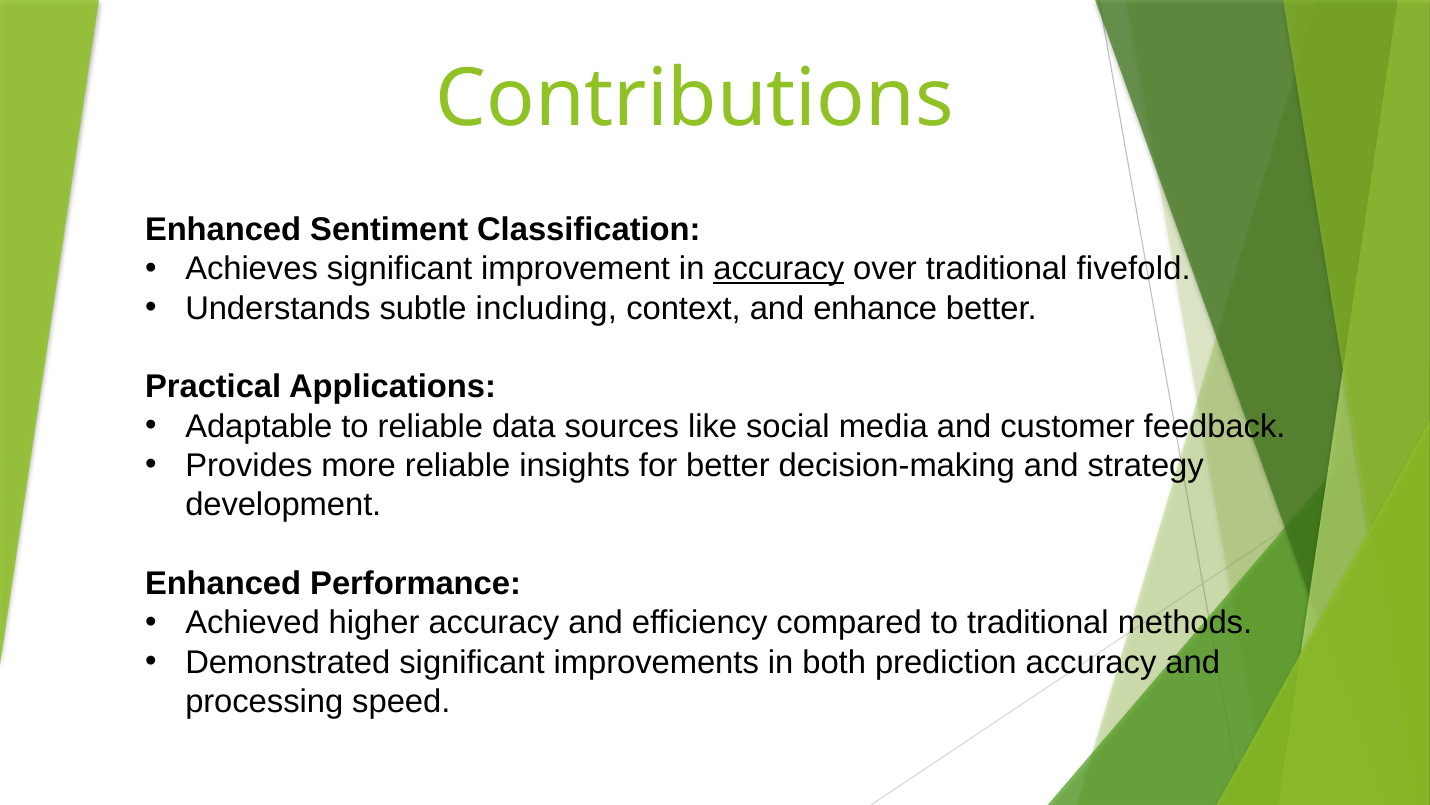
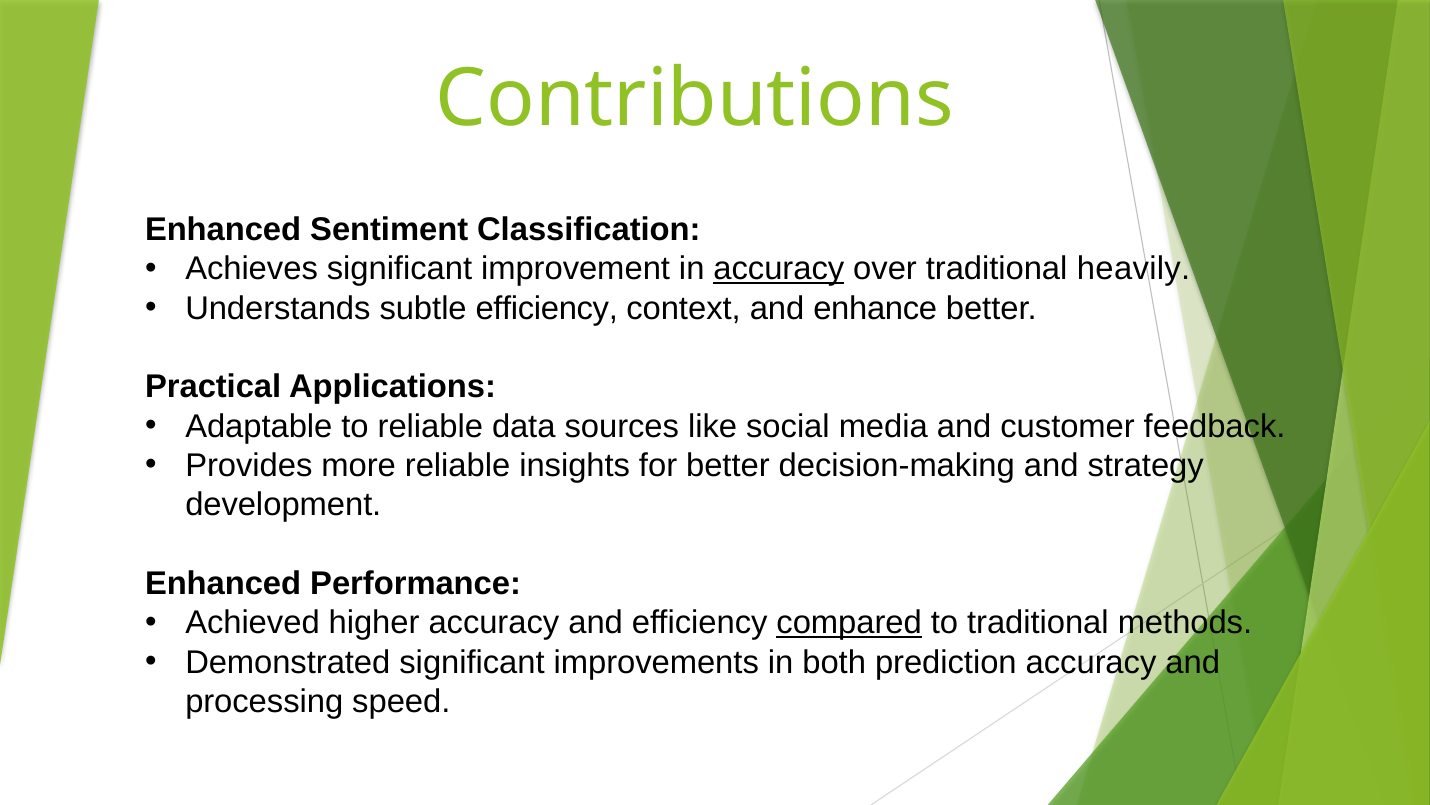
fivefold: fivefold -> heavily
subtle including: including -> efficiency
compared underline: none -> present
